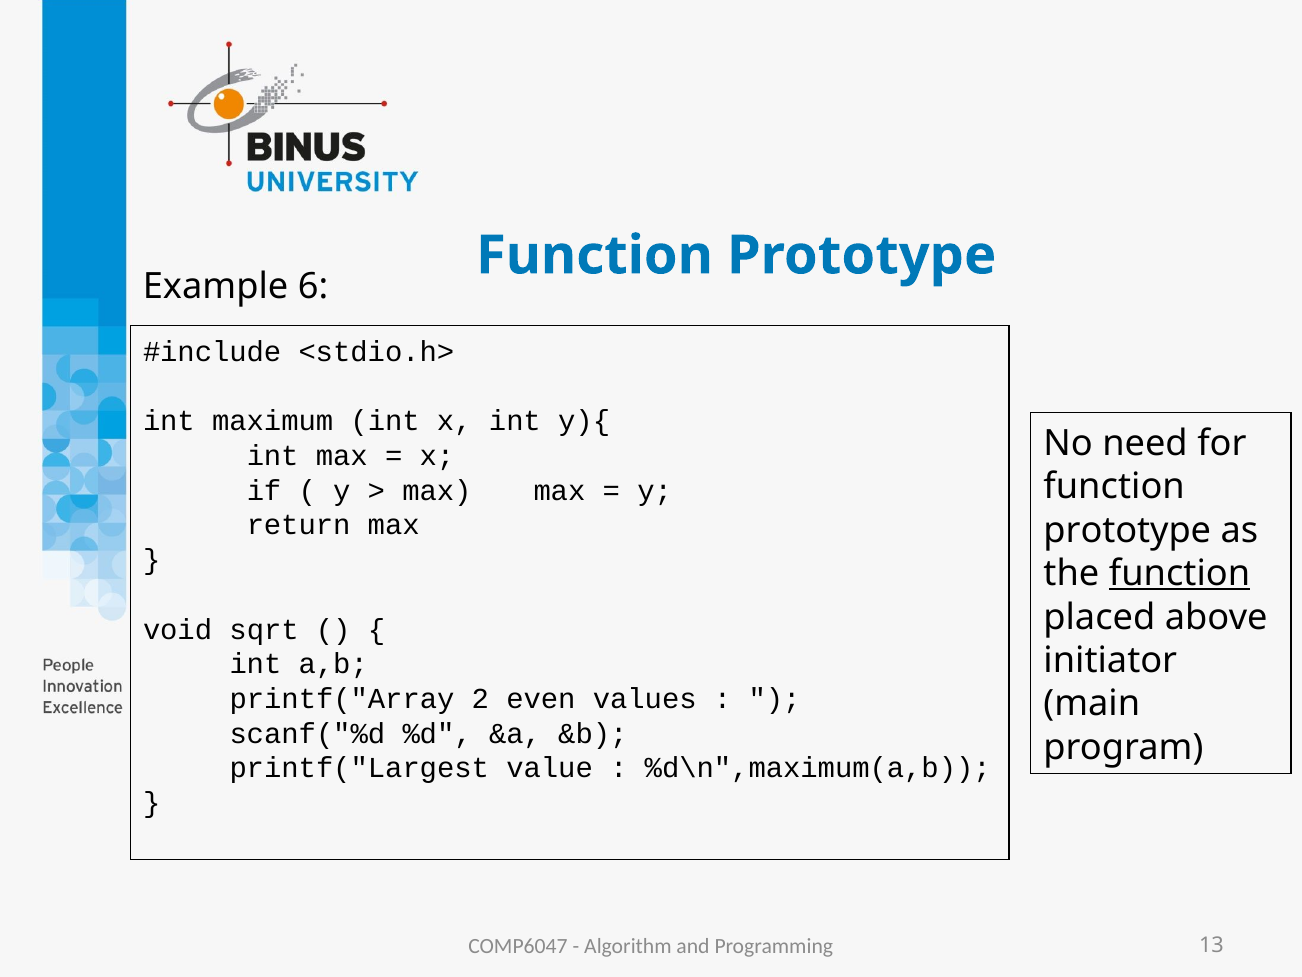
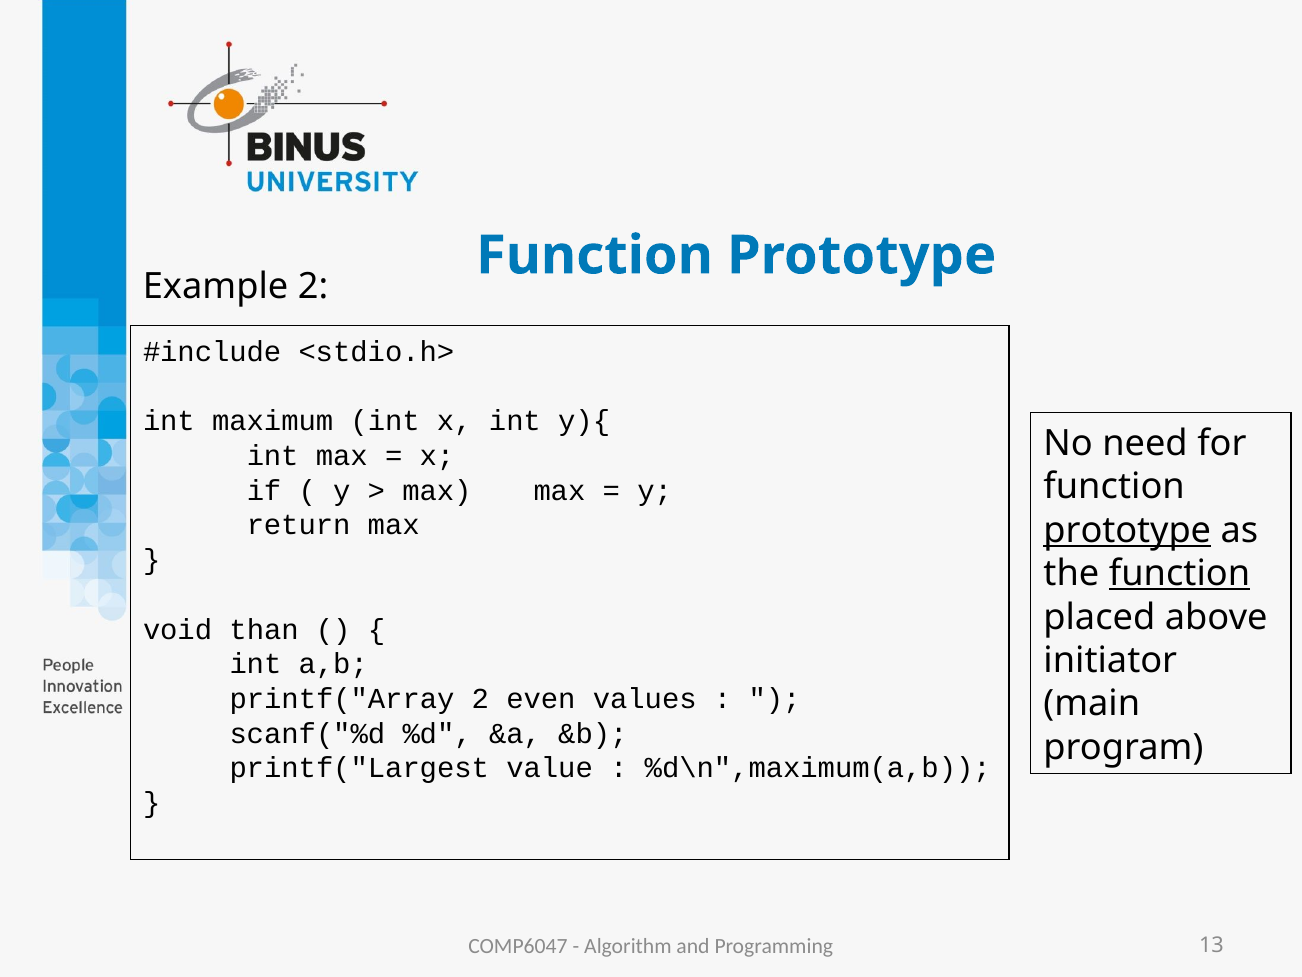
Example 6: 6 -> 2
prototype at (1127, 530) underline: none -> present
sqrt: sqrt -> than
